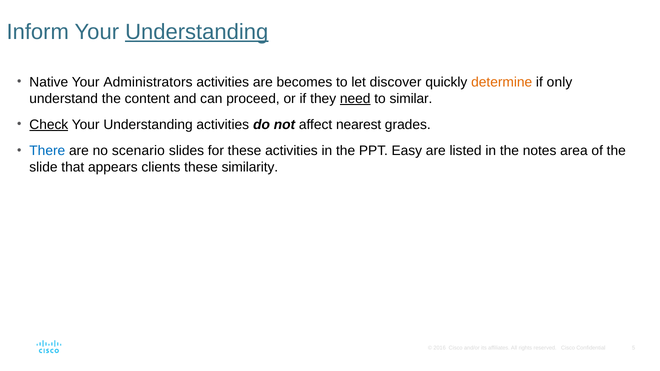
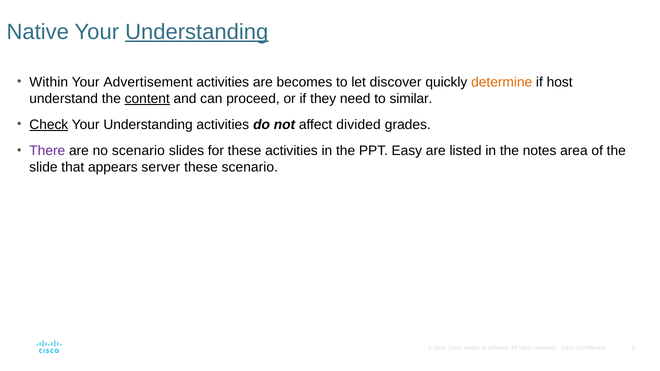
Inform: Inform -> Native
Native: Native -> Within
Administrators: Administrators -> Advertisement
only: only -> host
content underline: none -> present
need underline: present -> none
nearest: nearest -> divided
There colour: blue -> purple
clients: clients -> server
these similarity: similarity -> scenario
